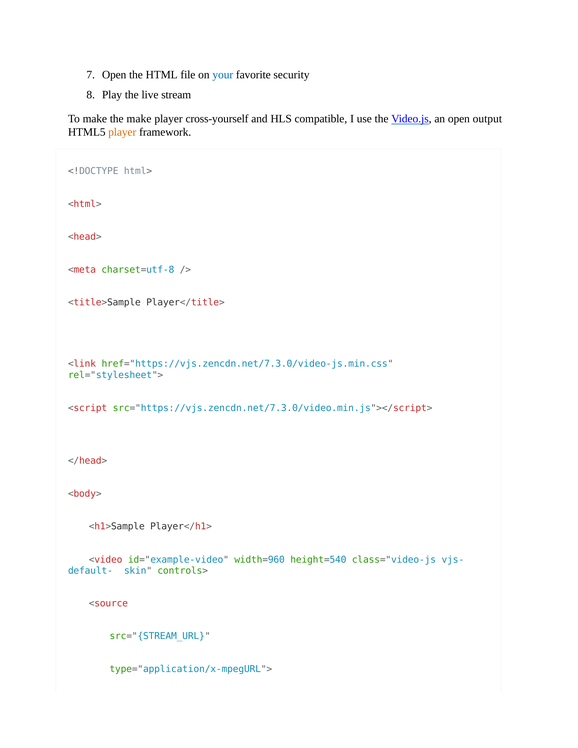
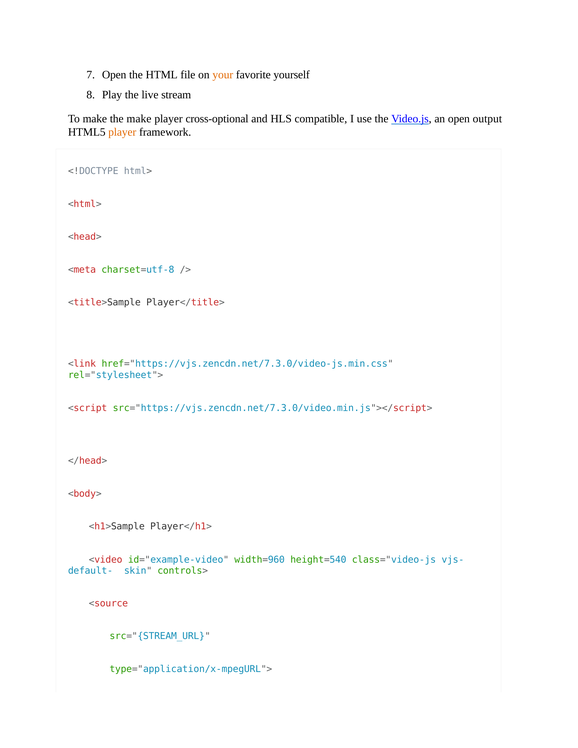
your colour: blue -> orange
security: security -> yourself
cross-yourself: cross-yourself -> cross-optional
